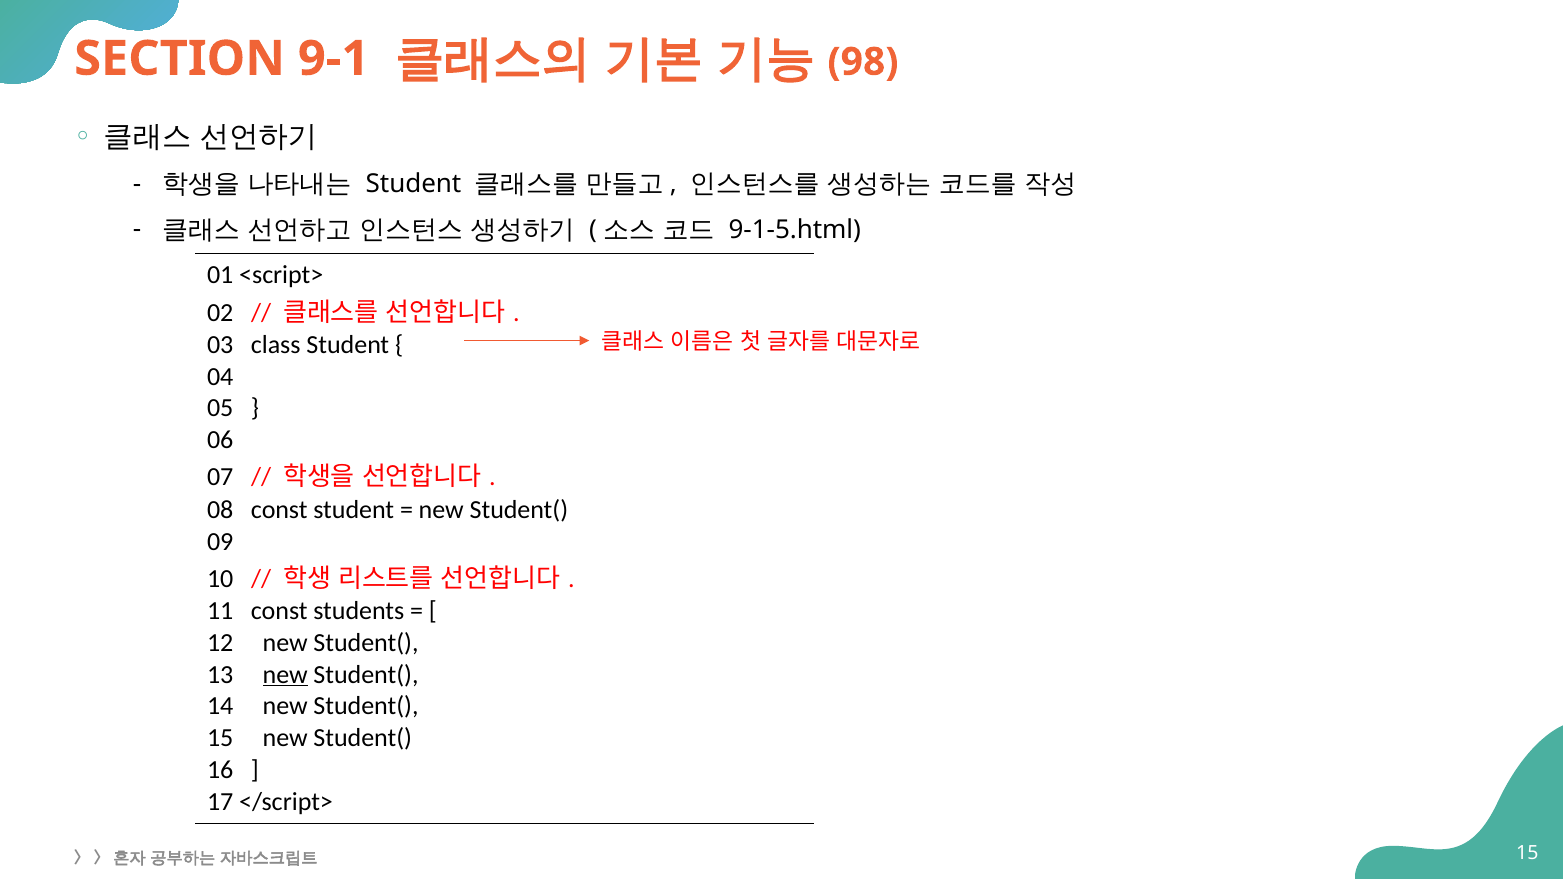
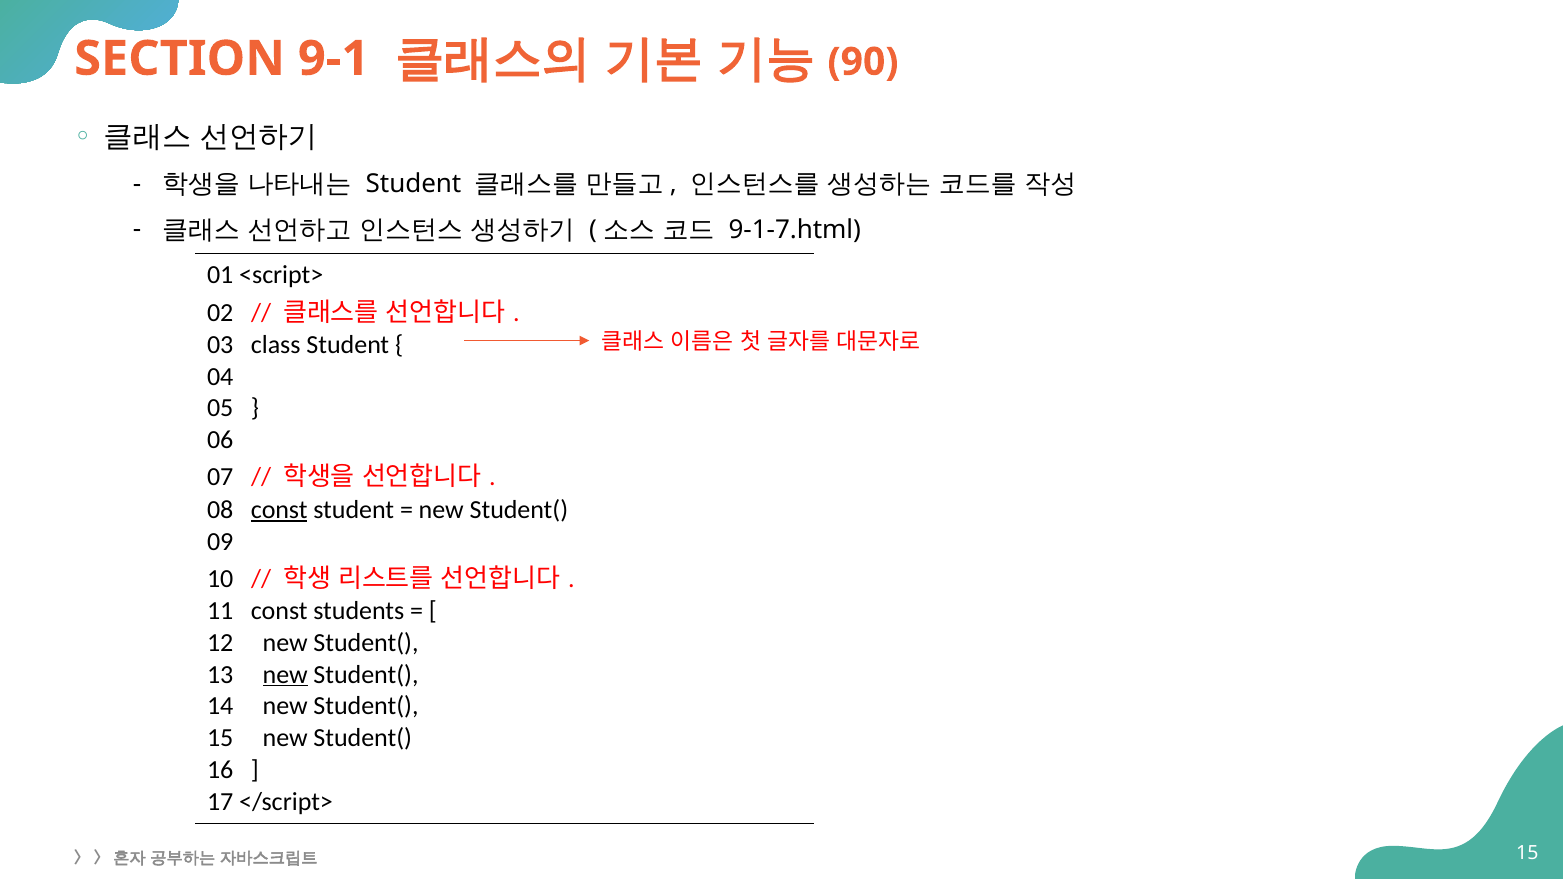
98: 98 -> 90
9-1-5.html: 9-1-5.html -> 9-1-7.html
const at (279, 510) underline: none -> present
